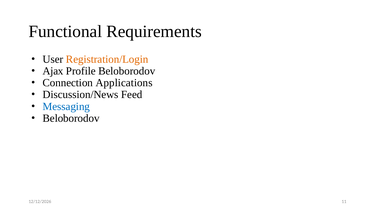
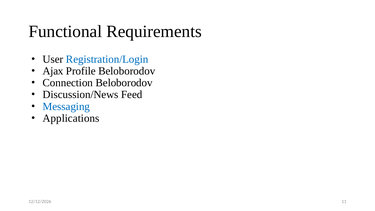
Registration/Login colour: orange -> blue
Connection Applications: Applications -> Beloborodov
Beloborodov at (71, 118): Beloborodov -> Applications
